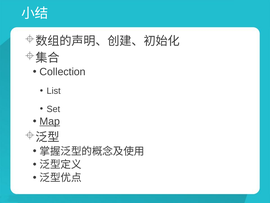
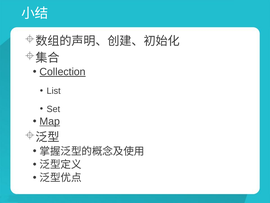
Collection underline: none -> present
